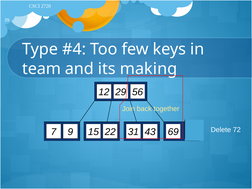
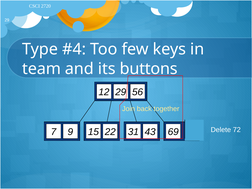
making: making -> buttons
